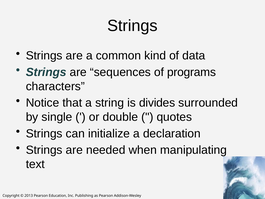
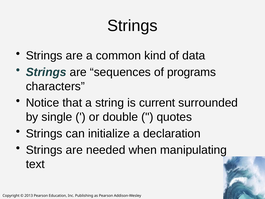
divides: divides -> current
